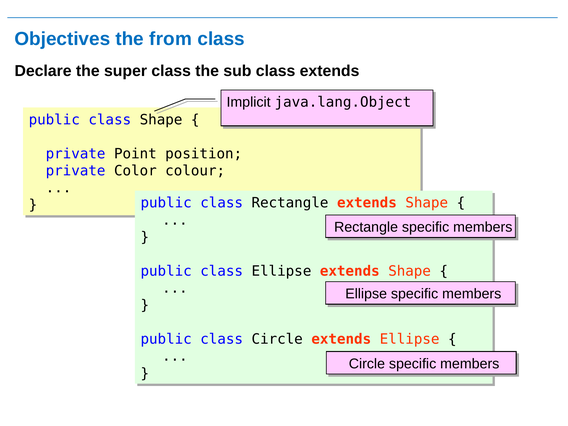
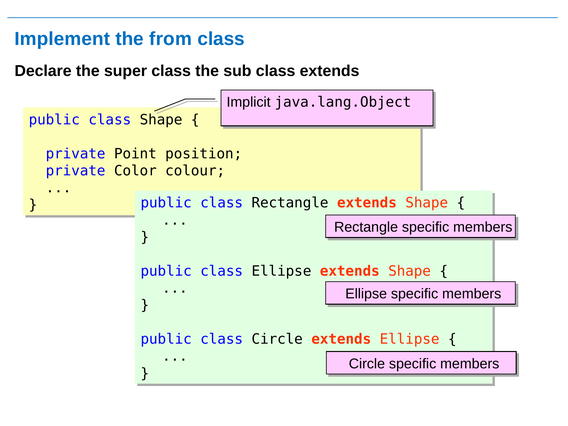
Objectives: Objectives -> Implement
